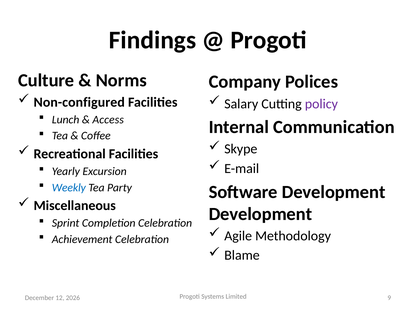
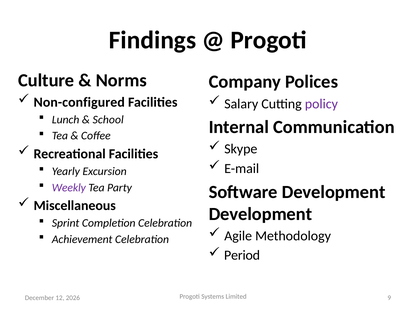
Access: Access -> School
Weekly colour: blue -> purple
Blame: Blame -> Period
